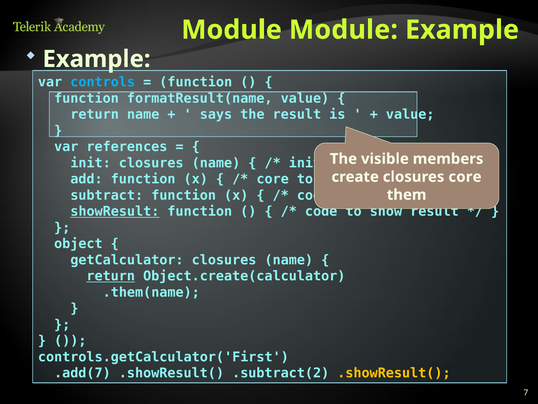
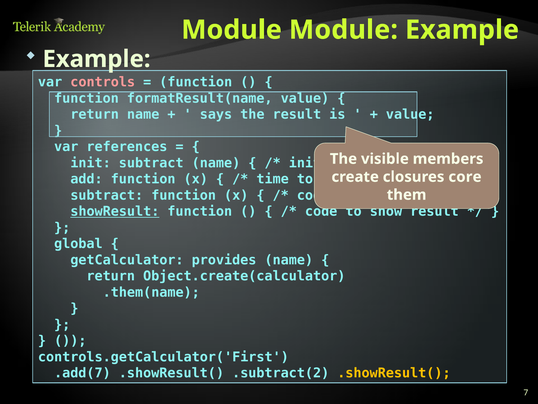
controls colour: light blue -> pink
init closures: closures -> subtract
core at (273, 179): core -> time
object: object -> global
getCalculator closures: closures -> provides
return at (111, 276) underline: present -> none
